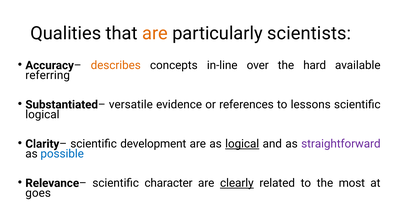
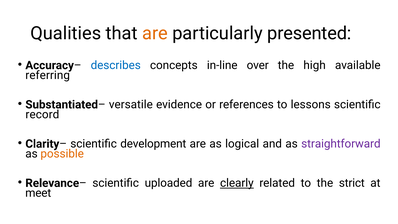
scientists: scientists -> presented
describes colour: orange -> blue
hard: hard -> high
logical at (42, 115): logical -> record
logical at (242, 144) underline: present -> none
possible colour: blue -> orange
character: character -> uploaded
most: most -> strict
goes: goes -> meet
